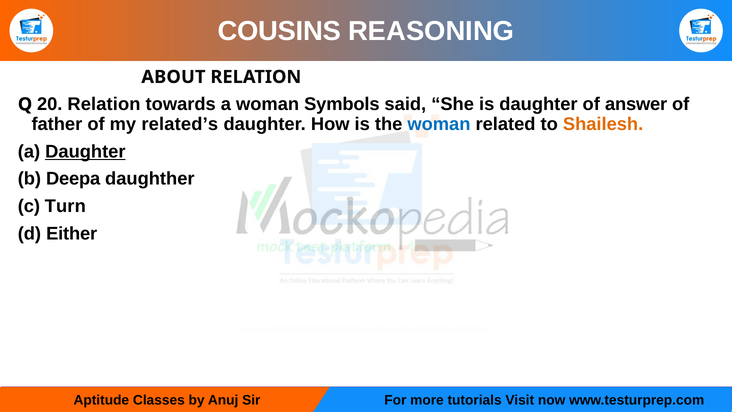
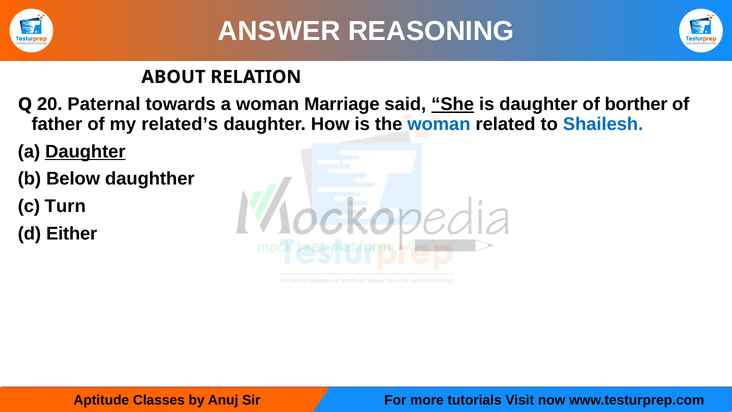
COUSINS: COUSINS -> ANSWER
20 Relation: Relation -> Paternal
Symbols: Symbols -> Marriage
She underline: none -> present
answer: answer -> borther
Shailesh colour: orange -> blue
Deepa: Deepa -> Below
